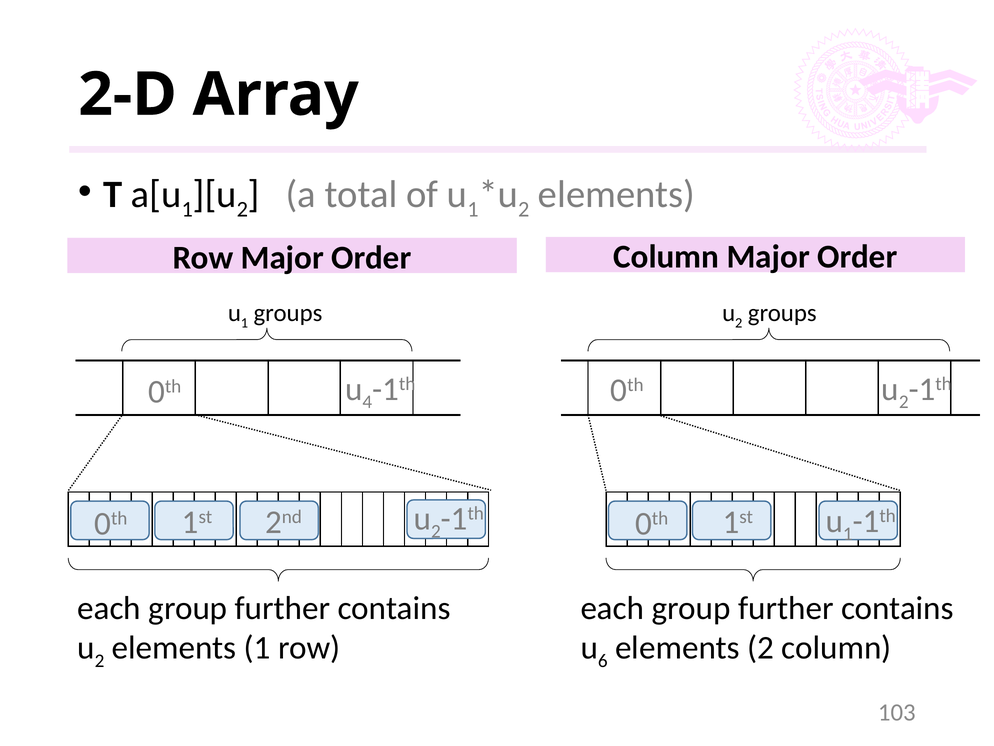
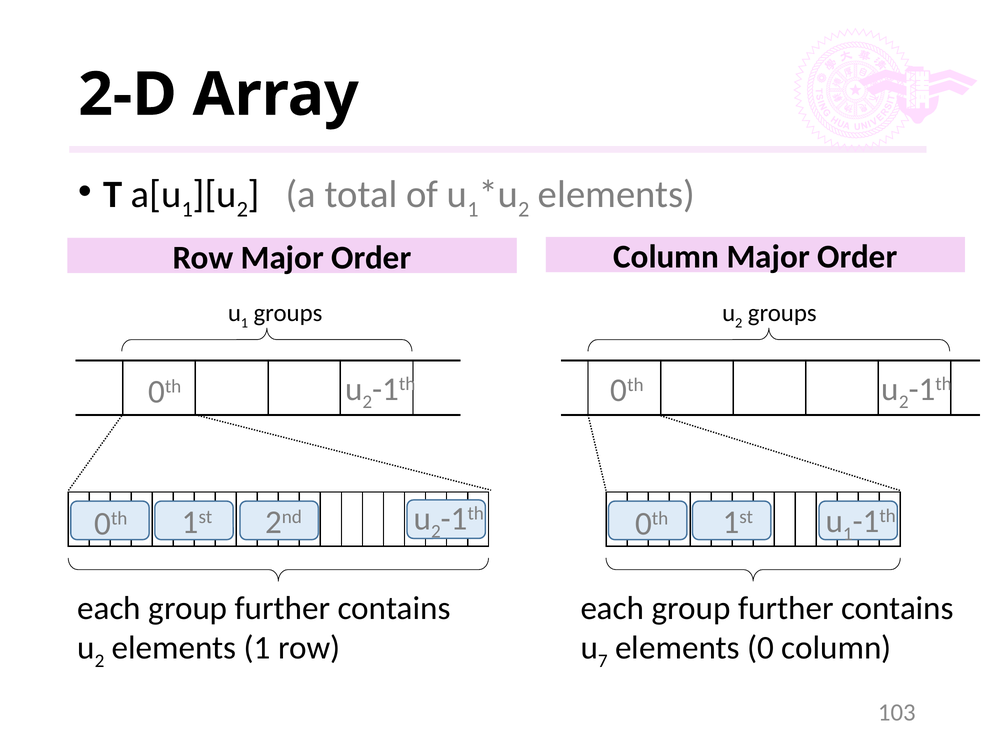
4 at (367, 402): 4 -> 2
6: 6 -> 7
elements 2: 2 -> 0
